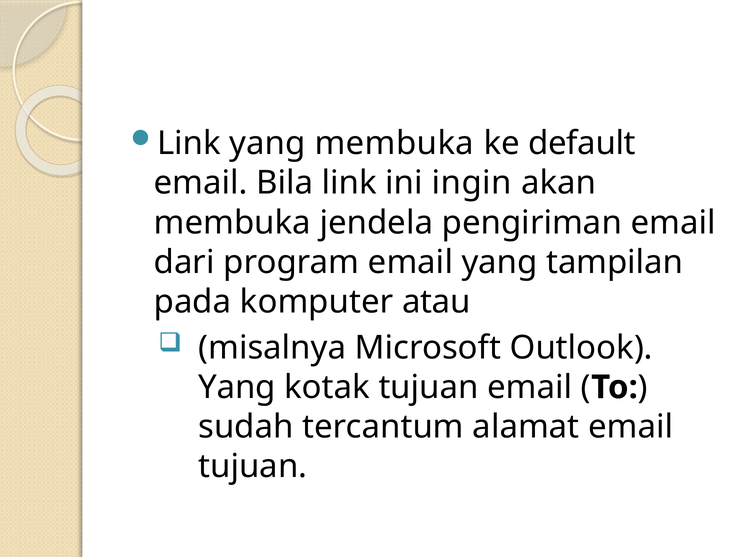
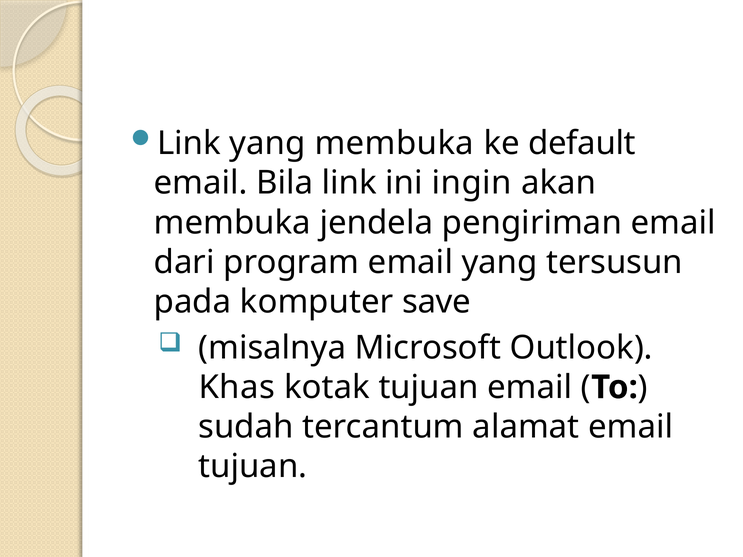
tampilan: tampilan -> tersusun
atau: atau -> save
Yang at (237, 387): Yang -> Khas
